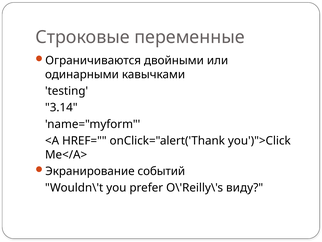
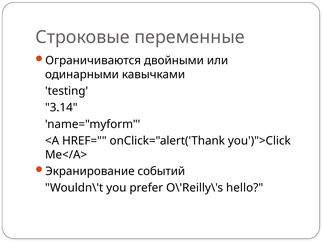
виду: виду -> hello
